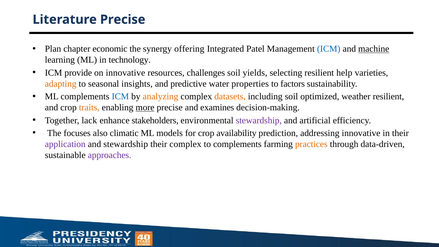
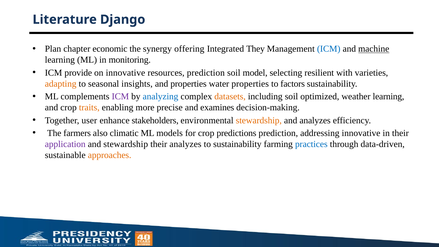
Literature Precise: Precise -> Django
Patel: Patel -> They
technology: technology -> monitoring
resources challenges: challenges -> prediction
yields: yields -> model
help: help -> with
and predictive: predictive -> properties
ICM at (120, 97) colour: blue -> purple
analyzing colour: orange -> blue
weather resilient: resilient -> learning
more underline: present -> none
lack: lack -> user
stewardship at (259, 120) colour: purple -> orange
and artificial: artificial -> analyzes
focuses: focuses -> farmers
availability: availability -> predictions
their complex: complex -> analyzes
to complements: complements -> sustainability
practices colour: orange -> blue
approaches colour: purple -> orange
